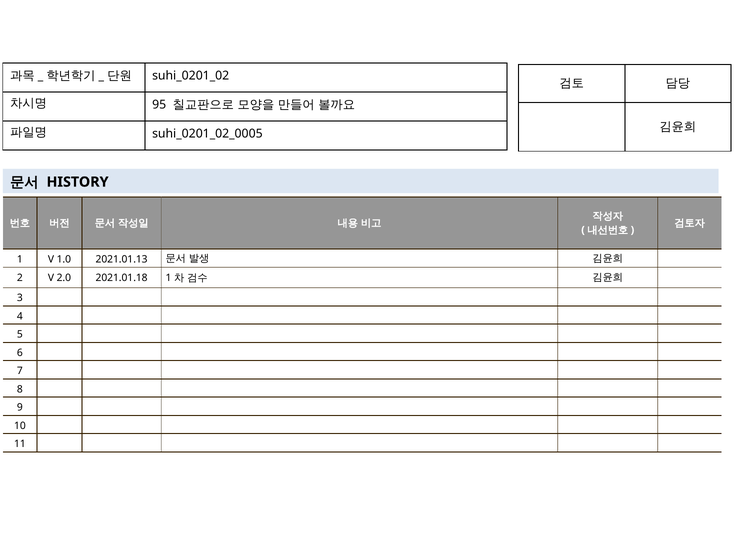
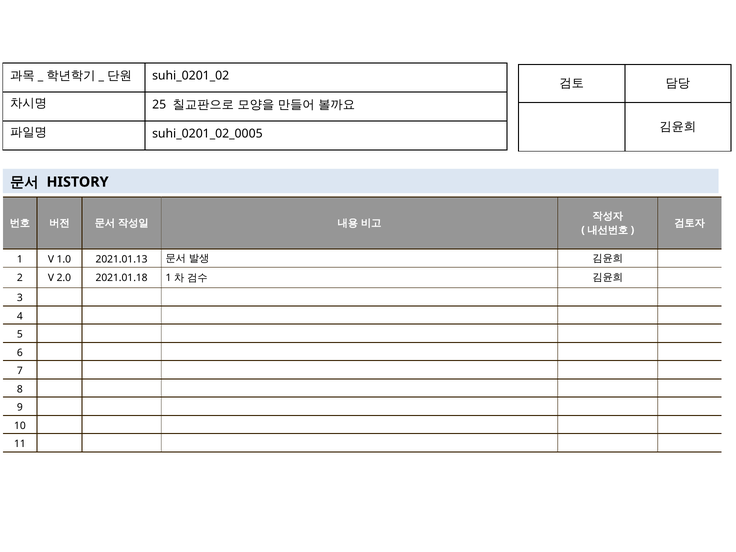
95: 95 -> 25
